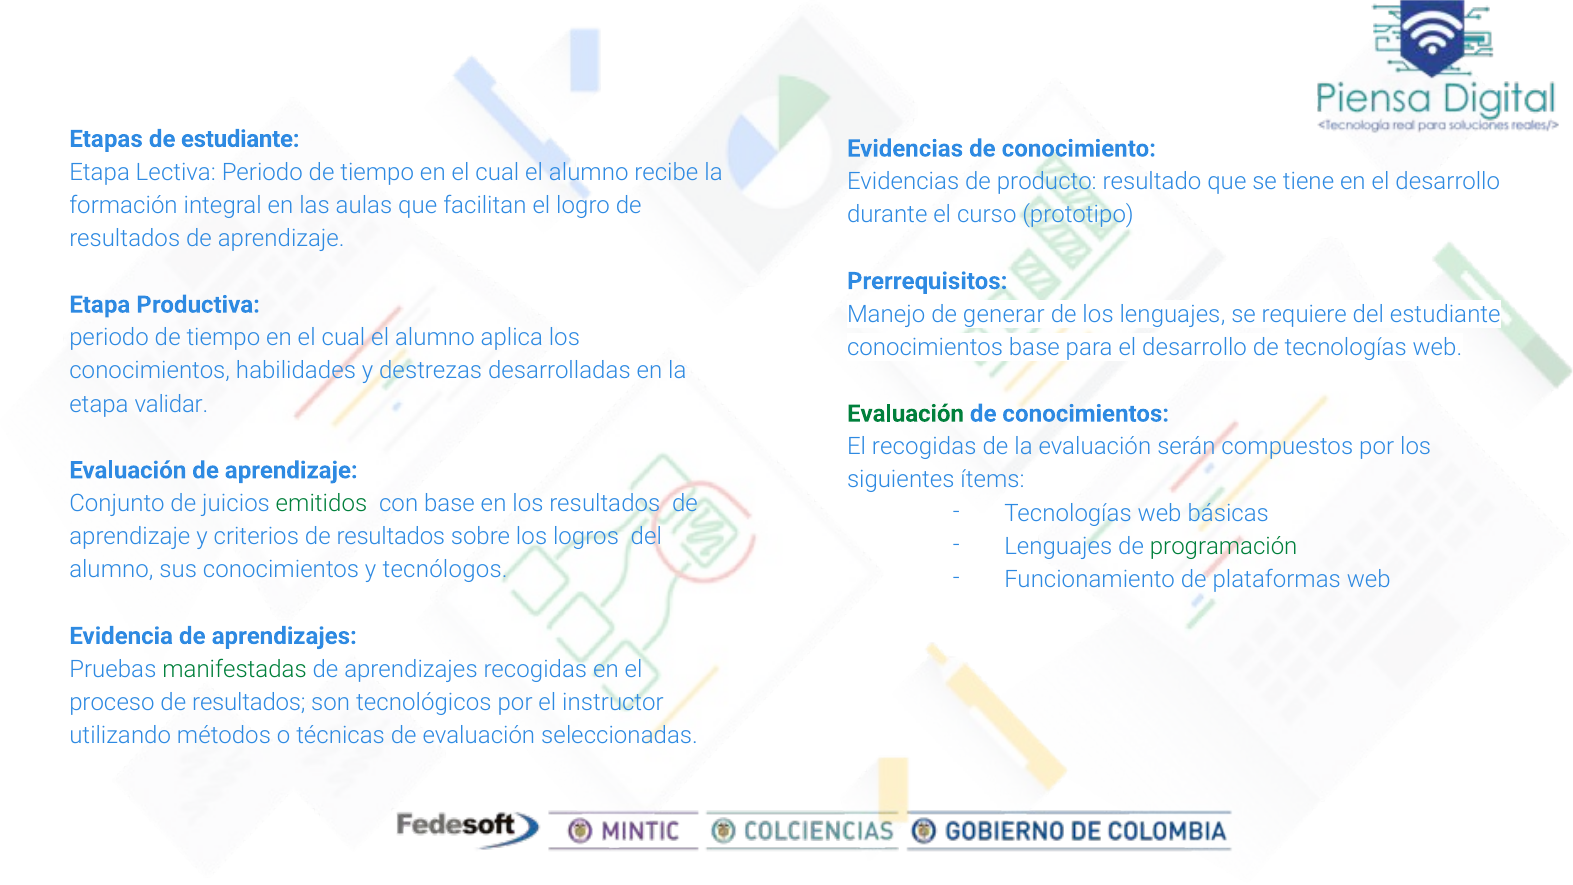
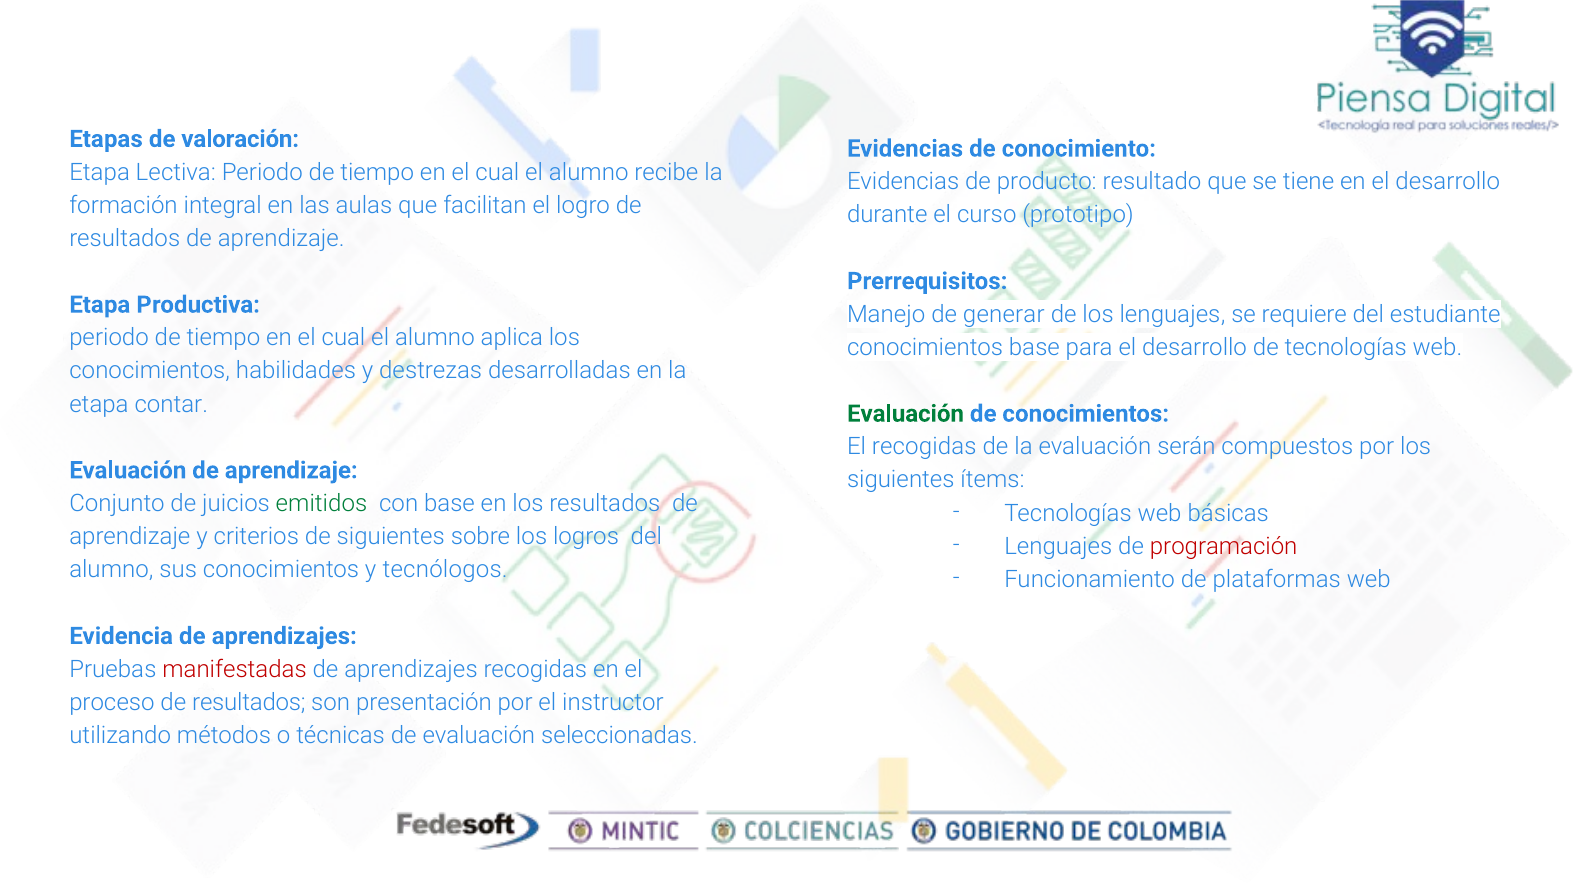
de estudiante: estudiante -> valoración
validar: validar -> contar
criterios de resultados: resultados -> siguientes
programación colour: green -> red
manifestadas colour: green -> red
tecnológicos: tecnológicos -> presentación
